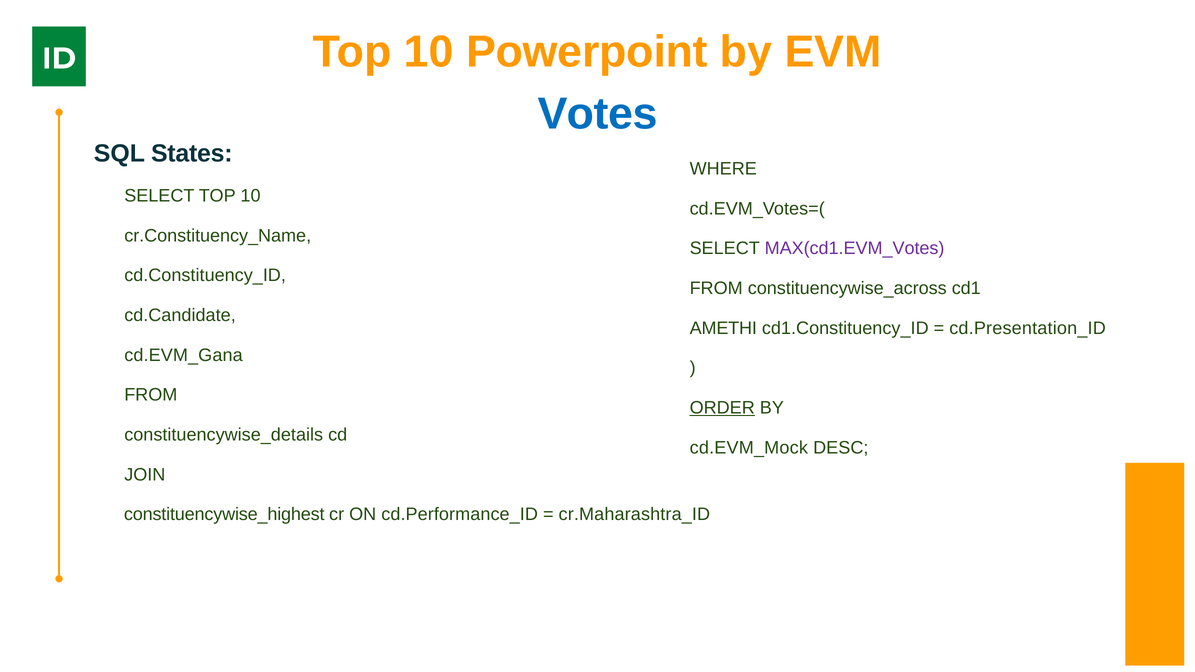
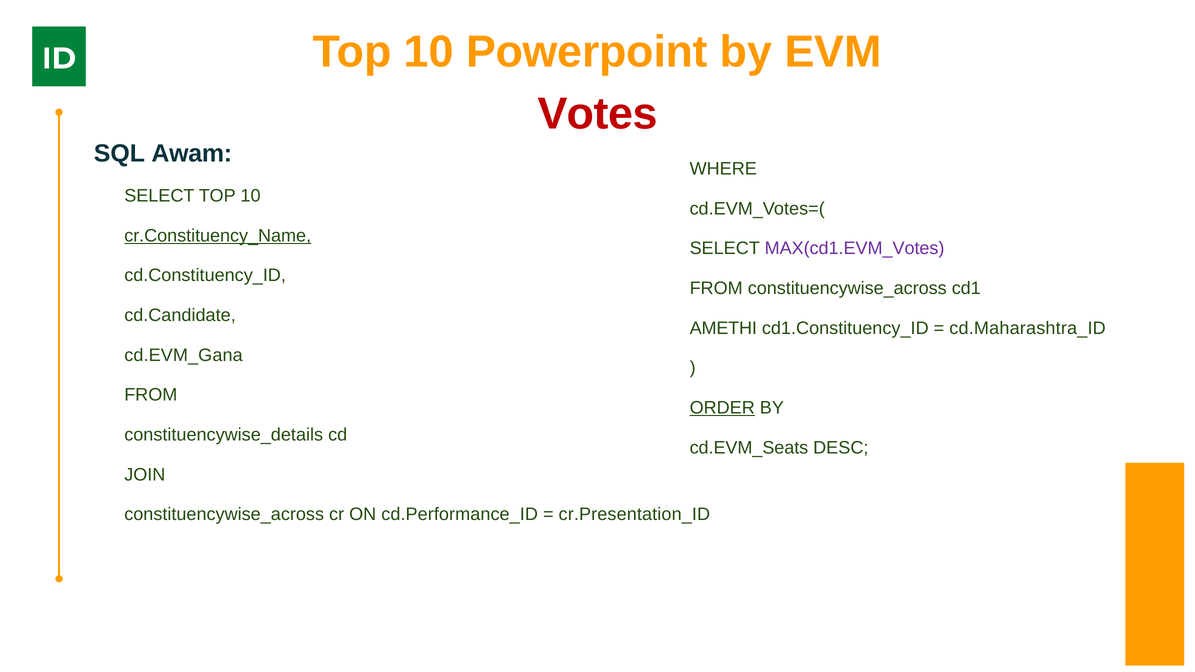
Votes colour: blue -> red
States: States -> Awam
cr.Constituency_Name underline: none -> present
cd.Presentation_ID: cd.Presentation_ID -> cd.Maharashtra_ID
cd.EVM_Mock: cd.EVM_Mock -> cd.EVM_Seats
constituencywise_highest at (224, 515): constituencywise_highest -> constituencywise_across
cr.Maharashtra_ID: cr.Maharashtra_ID -> cr.Presentation_ID
